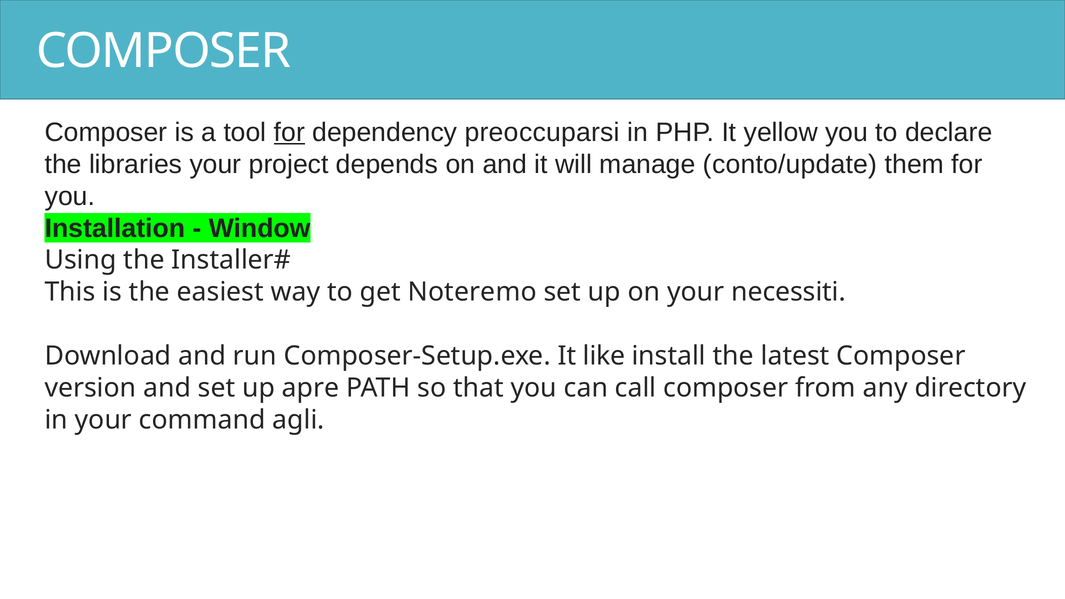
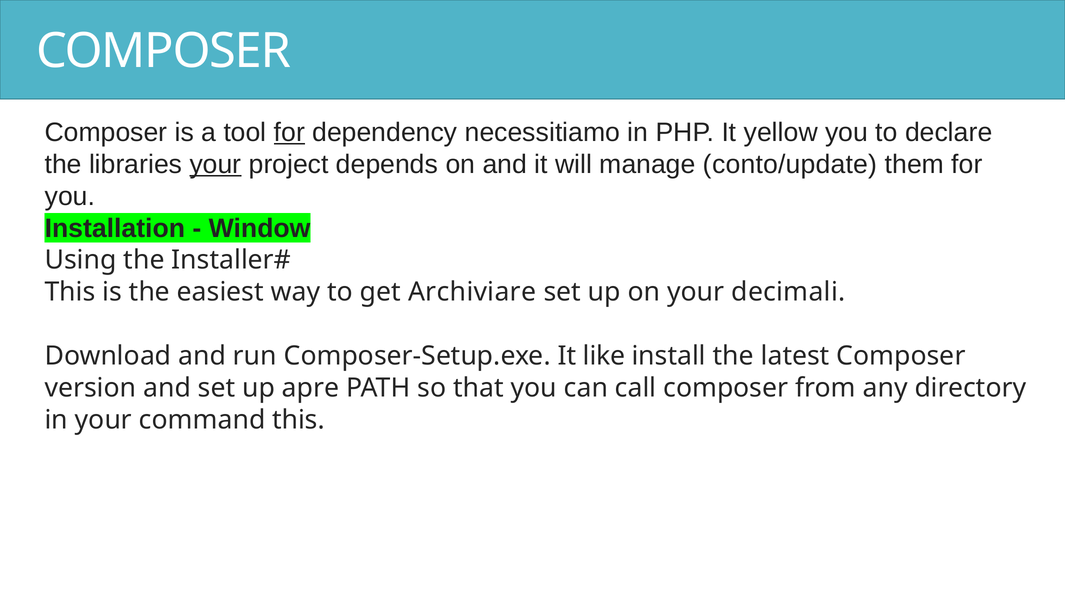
preoccuparsi: preoccuparsi -> necessitiamo
your at (215, 164) underline: none -> present
Noteremo: Noteremo -> Archiviare
necessiti: necessiti -> decimali
command agli: agli -> this
